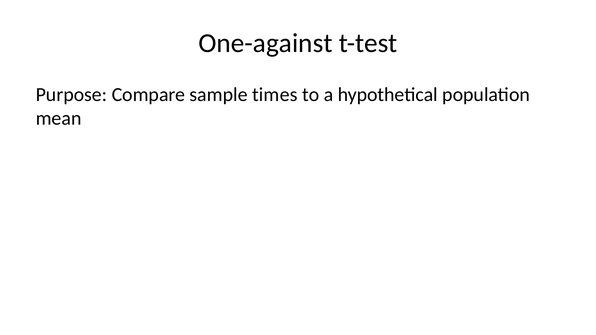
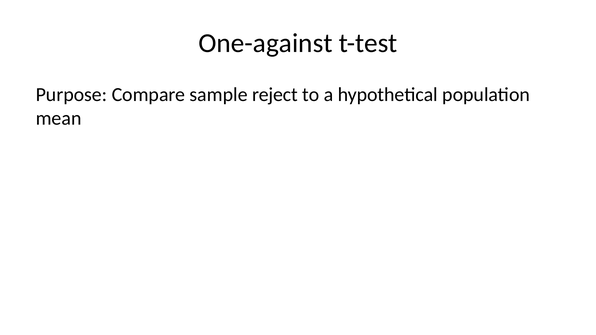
times: times -> reject
